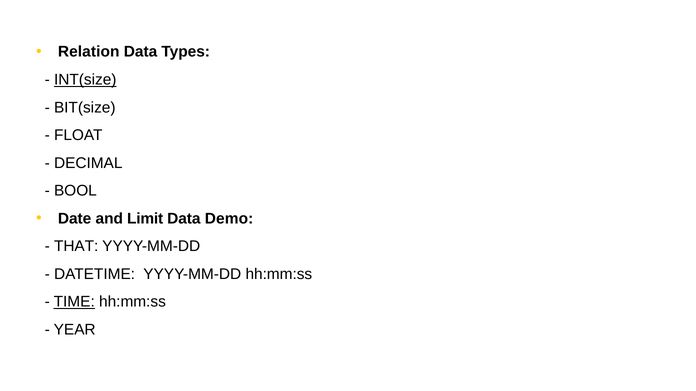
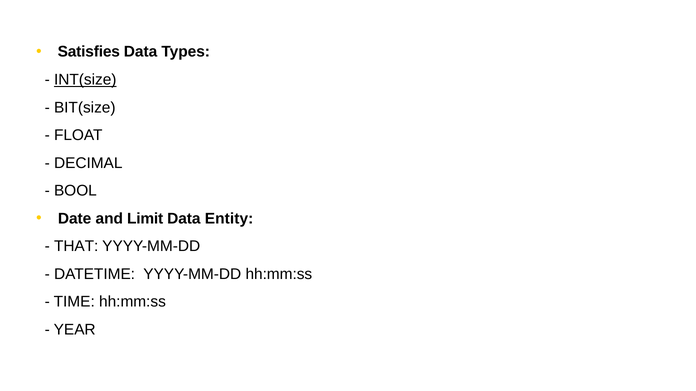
Relation: Relation -> Satisfies
Demo: Demo -> Entity
TIME underline: present -> none
